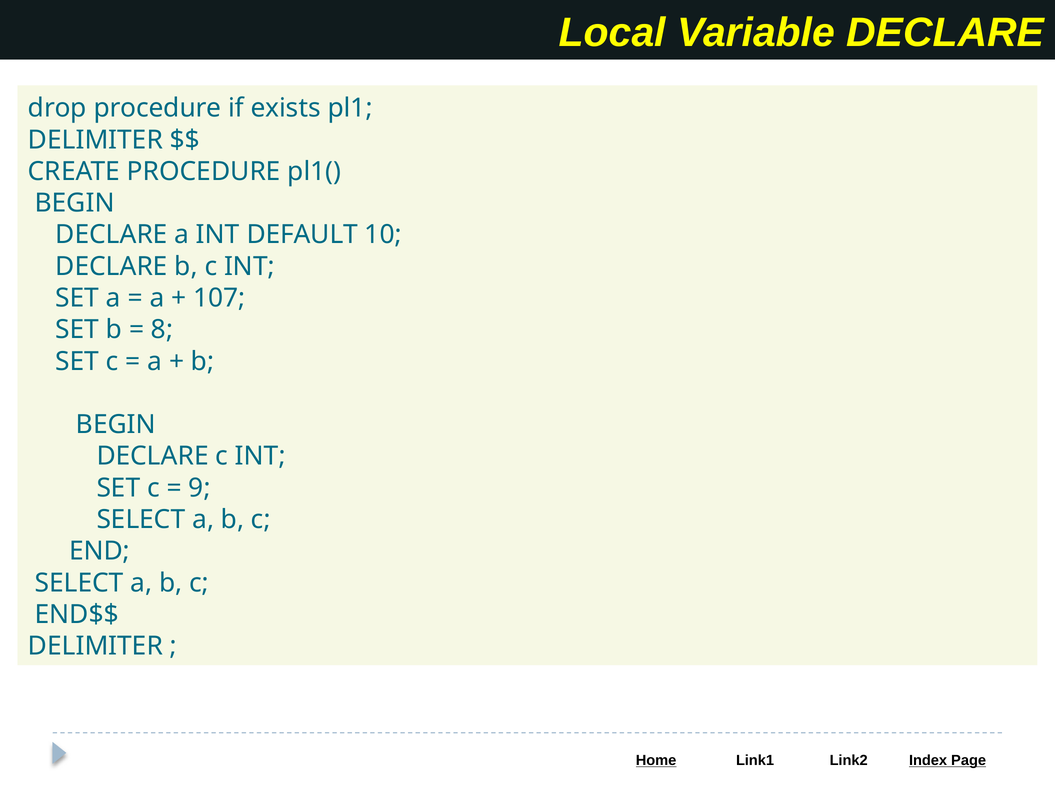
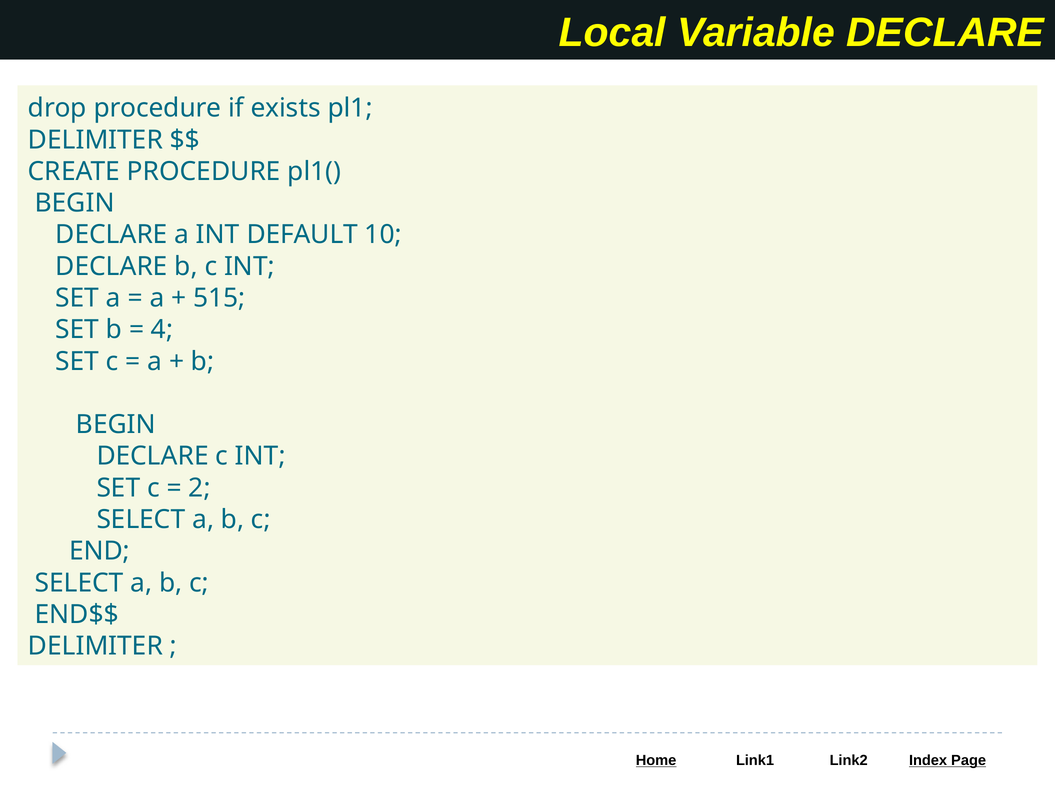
107: 107 -> 515
8: 8 -> 4
9: 9 -> 2
